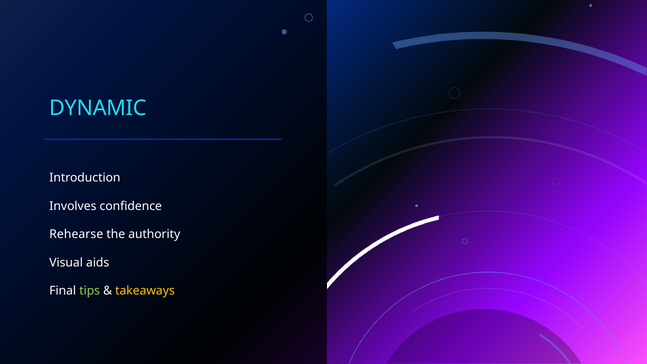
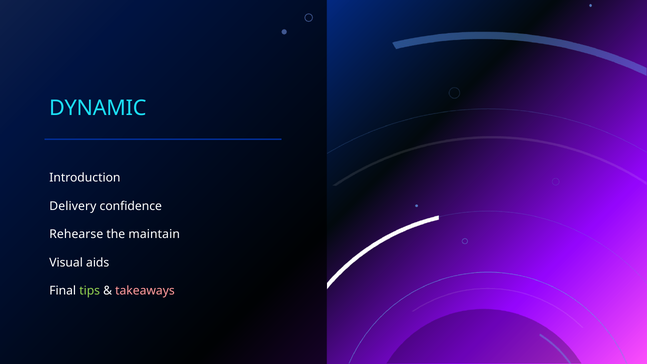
Involves: Involves -> Delivery
authority: authority -> maintain
takeaways colour: yellow -> pink
